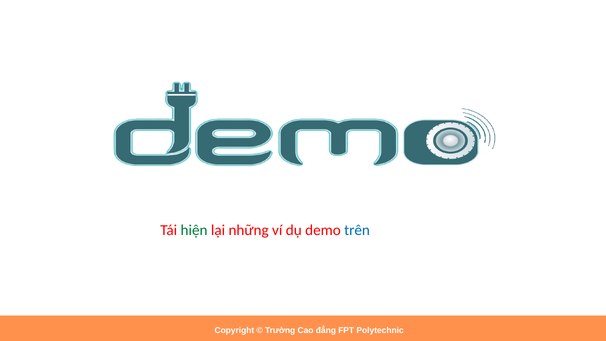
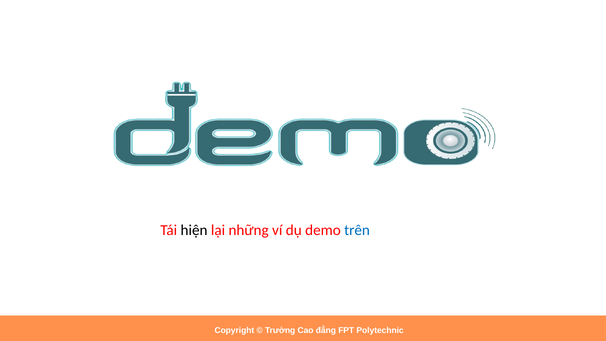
hiện colour: green -> black
